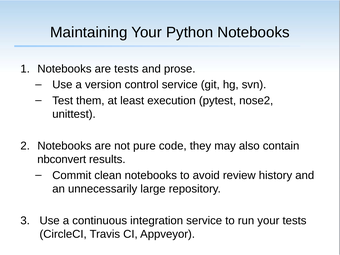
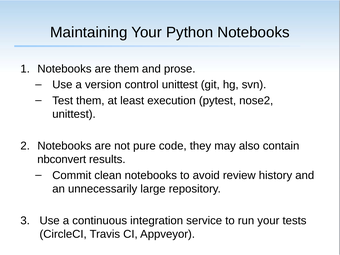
are tests: tests -> them
control service: service -> unittest
